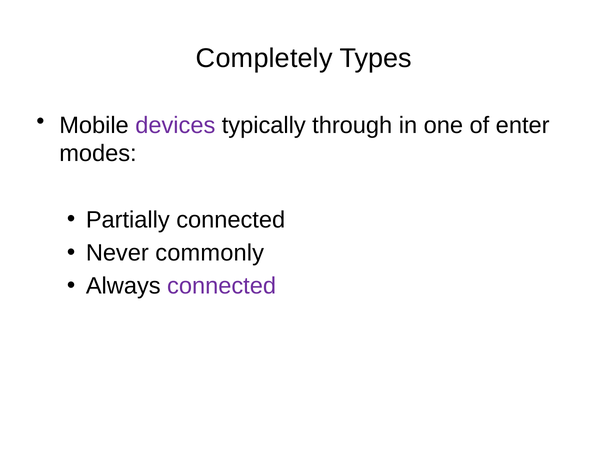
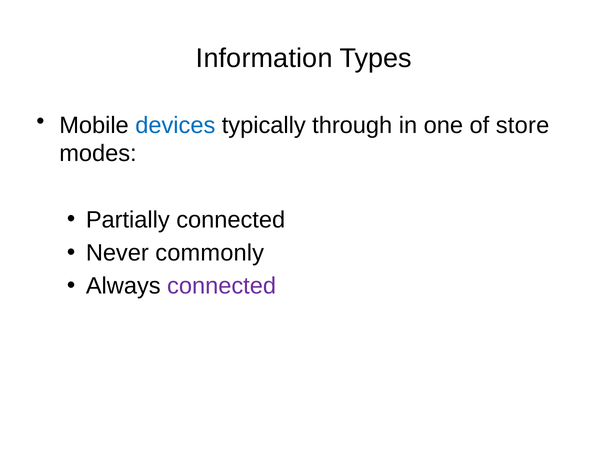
Completely: Completely -> Information
devices colour: purple -> blue
enter: enter -> store
